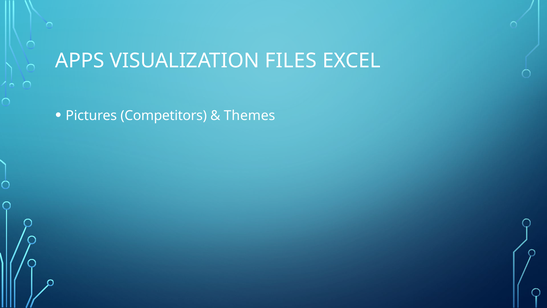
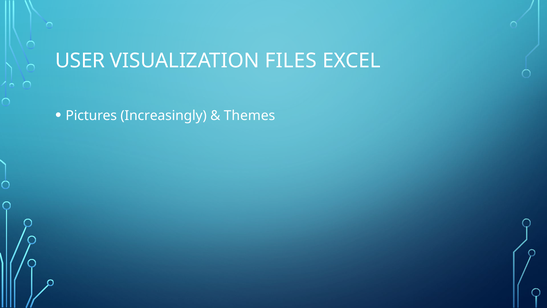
APPS: APPS -> USER
Competitors: Competitors -> Increasingly
